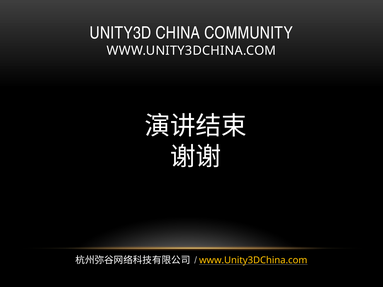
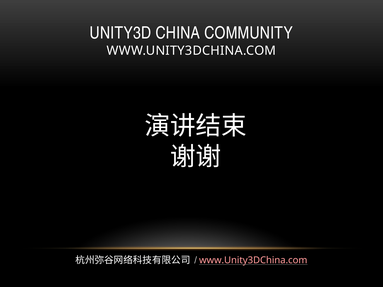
www.Unity3DChina.com at (253, 260) colour: yellow -> pink
